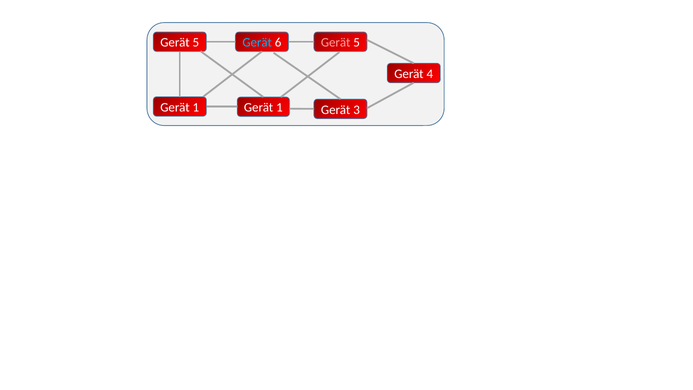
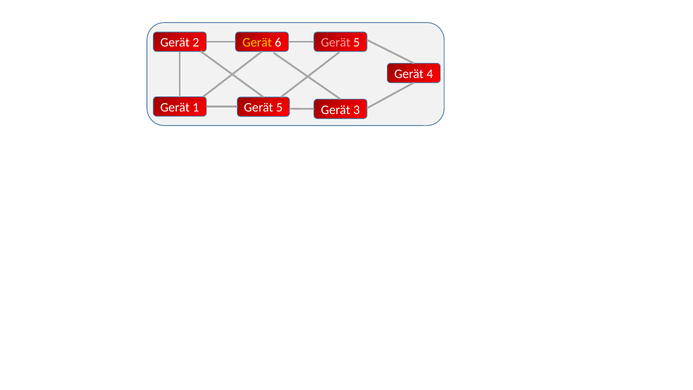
5 at (196, 43): 5 -> 2
Gerät at (257, 43) colour: light blue -> yellow
1 at (279, 108): 1 -> 5
